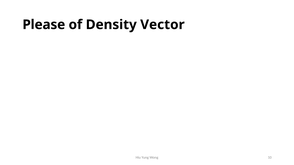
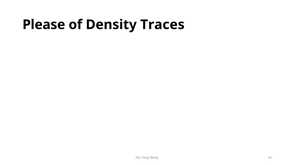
Vector: Vector -> Traces
